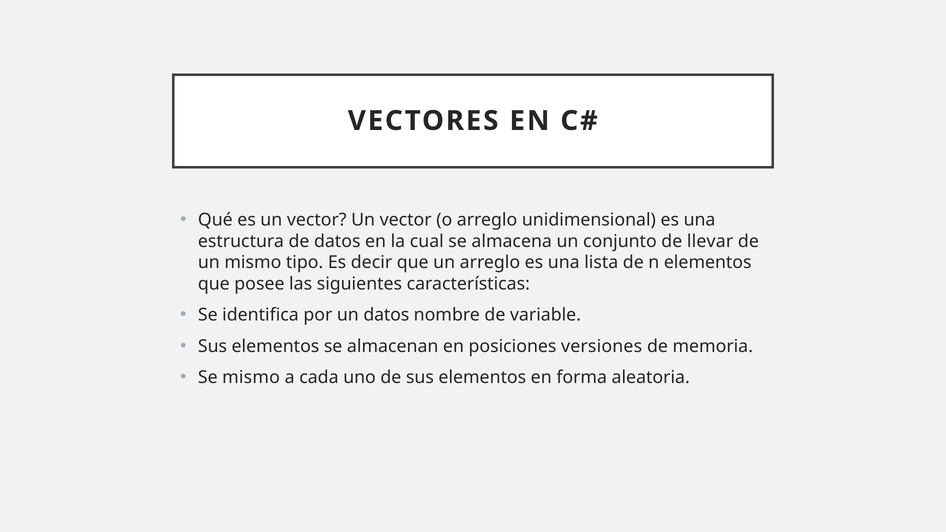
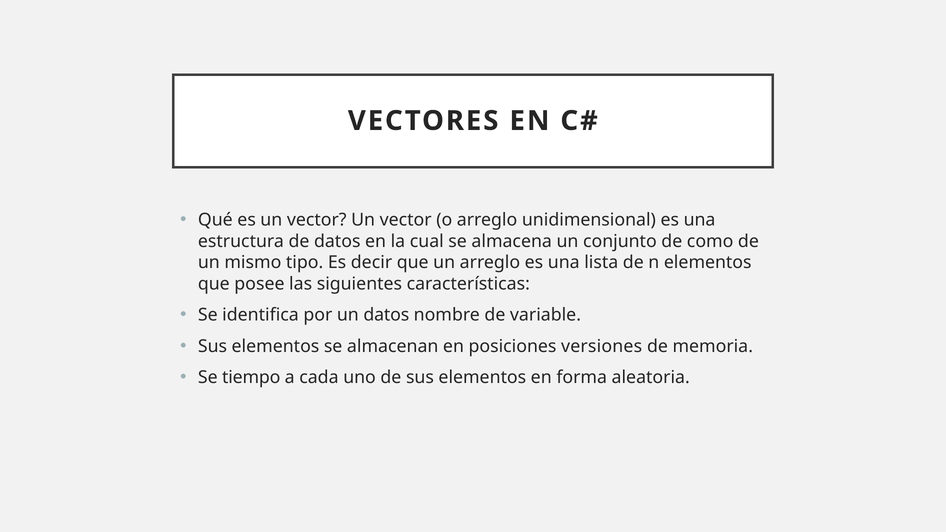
llevar: llevar -> como
Se mismo: mismo -> tiempo
